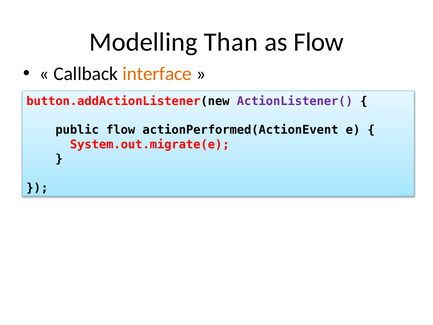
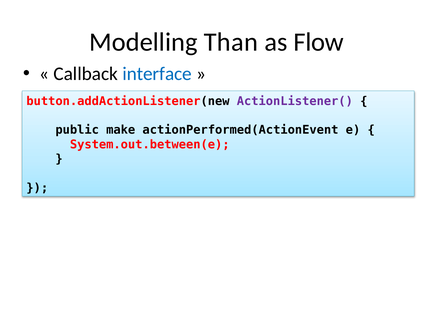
interface colour: orange -> blue
public flow: flow -> make
System.out.migrate(e: System.out.migrate(e -> System.out.between(e
